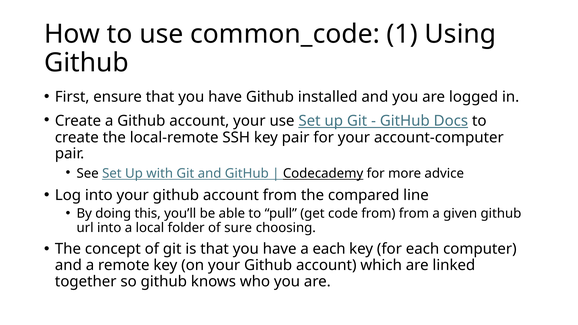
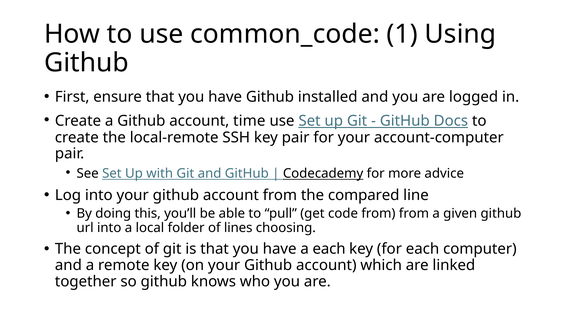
account your: your -> time
sure: sure -> lines
